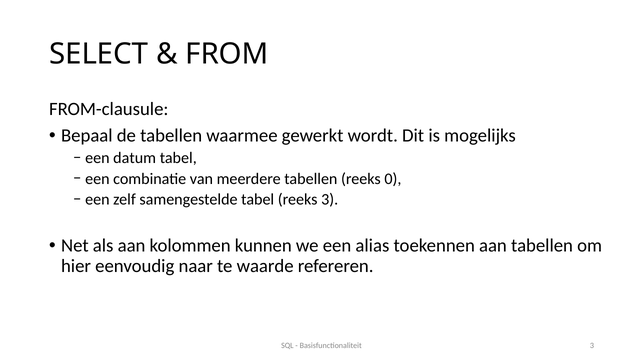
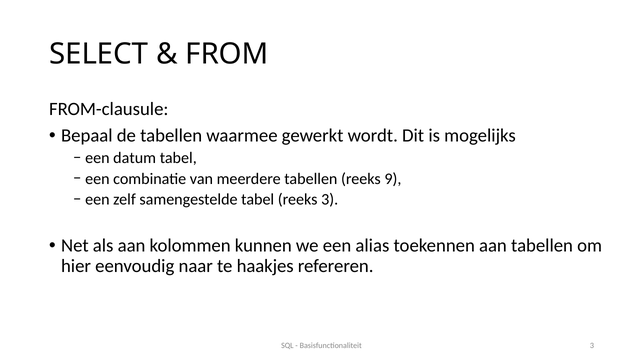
0: 0 -> 9
waarde: waarde -> haakjes
